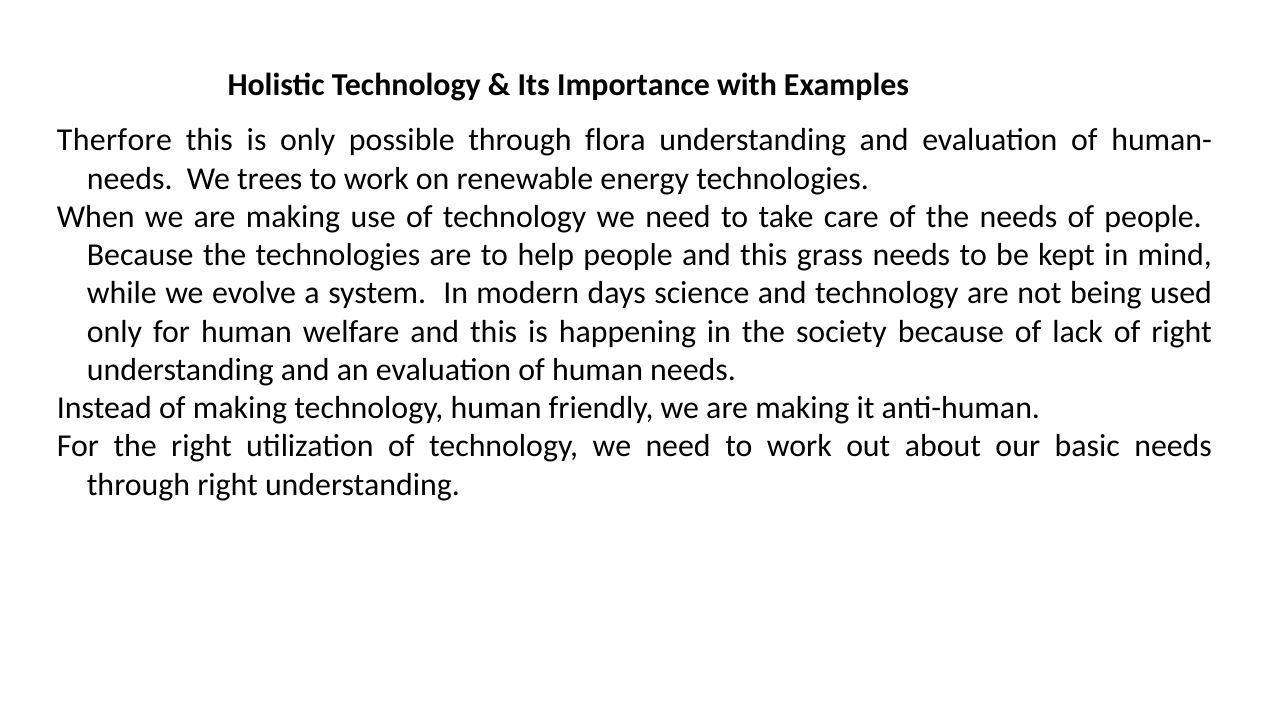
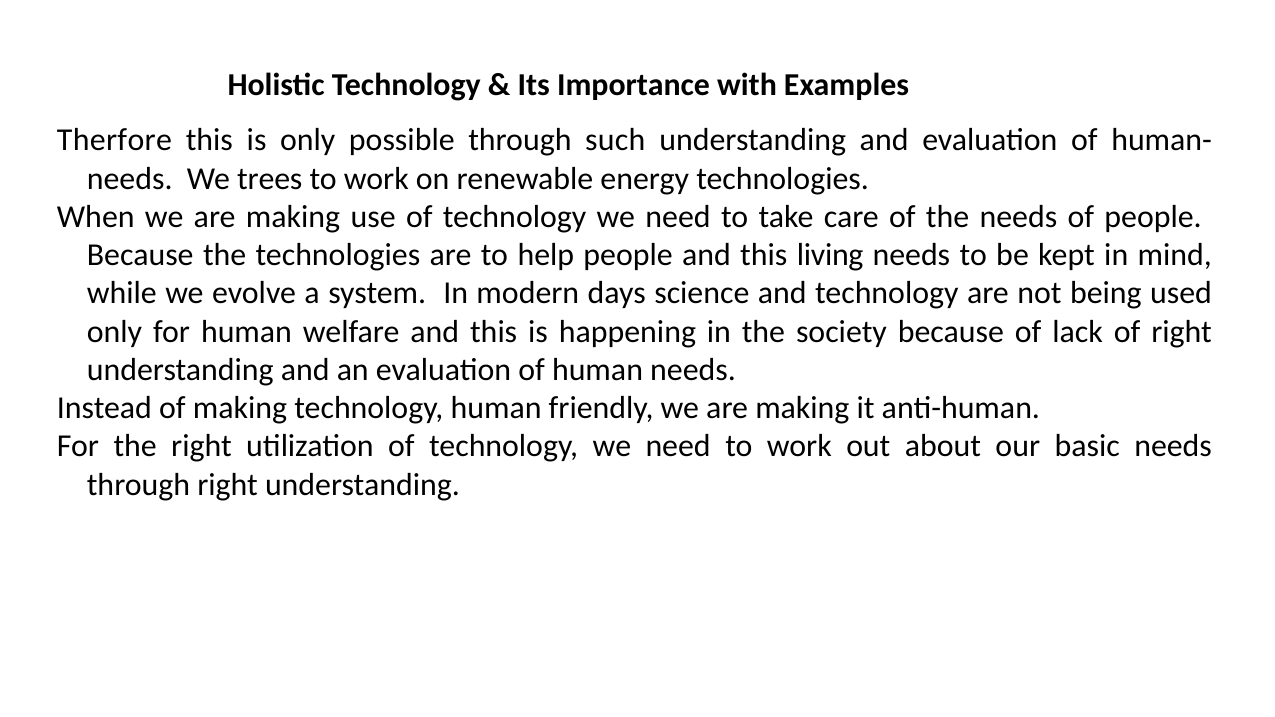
flora: flora -> such
grass: grass -> living
